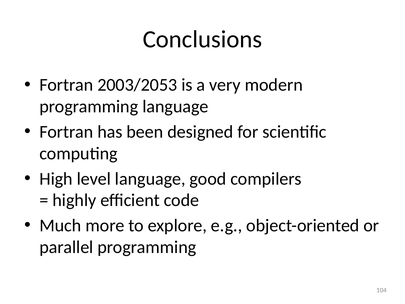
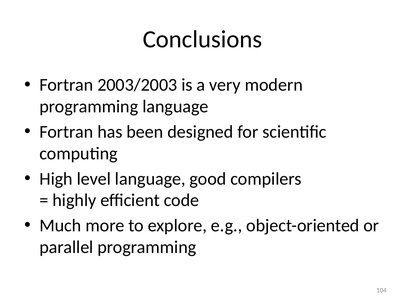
2003/2053: 2003/2053 -> 2003/2003
